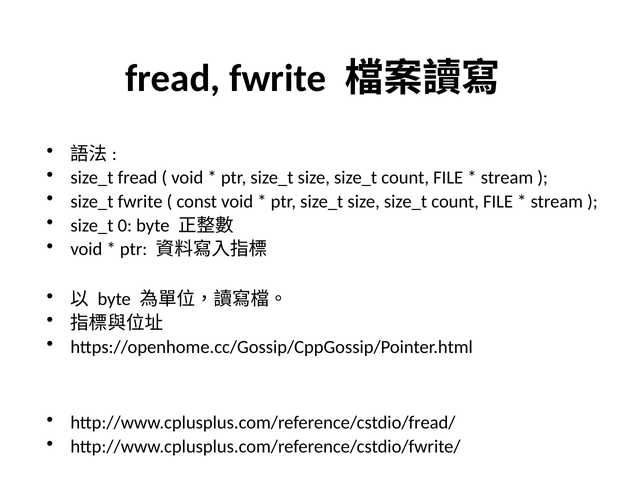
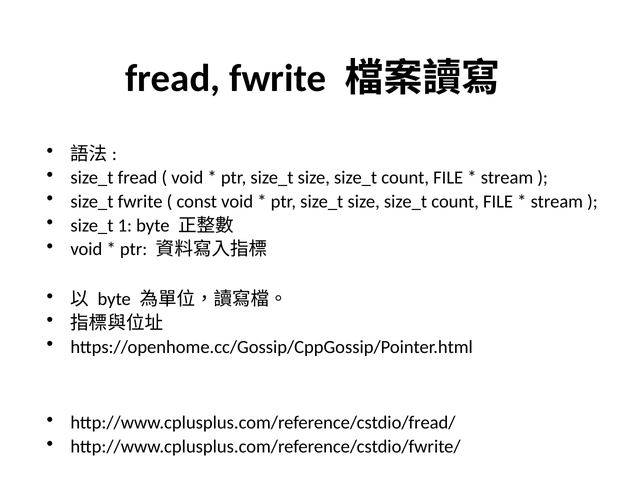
0: 0 -> 1
